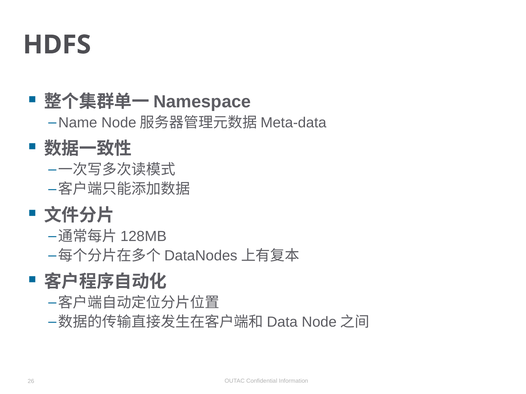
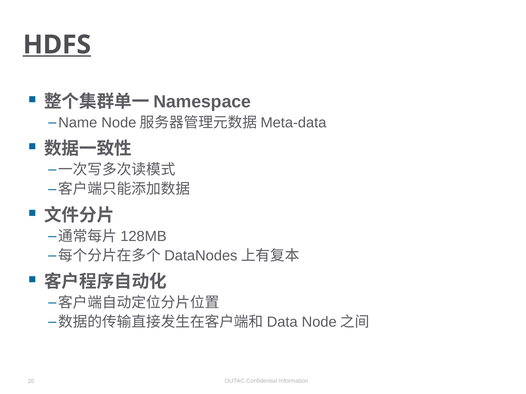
HDFS underline: none -> present
